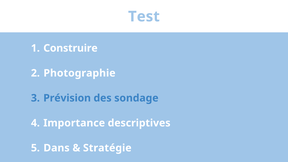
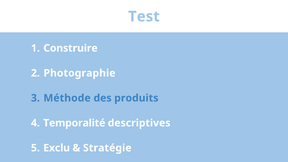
Prévision: Prévision -> Méthode
sondage: sondage -> produits
Importance: Importance -> Temporalité
Dans: Dans -> Exclu
